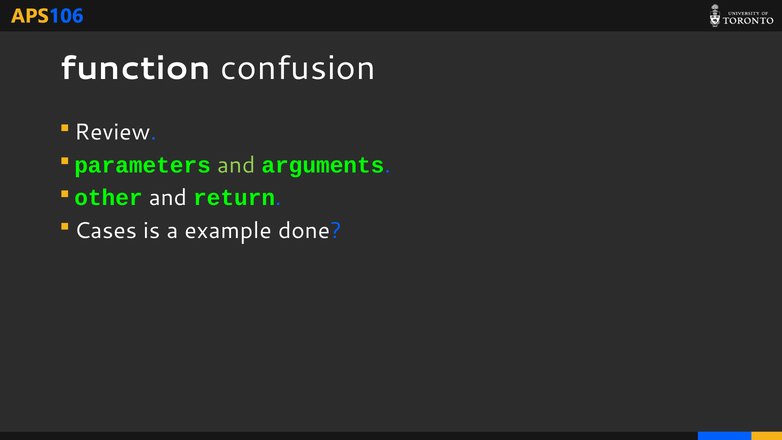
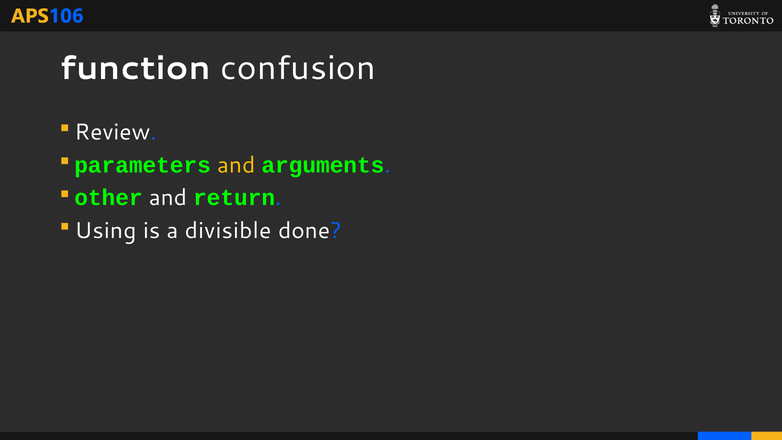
and at (236, 165) colour: light green -> yellow
Cases: Cases -> Using
example: example -> divisible
